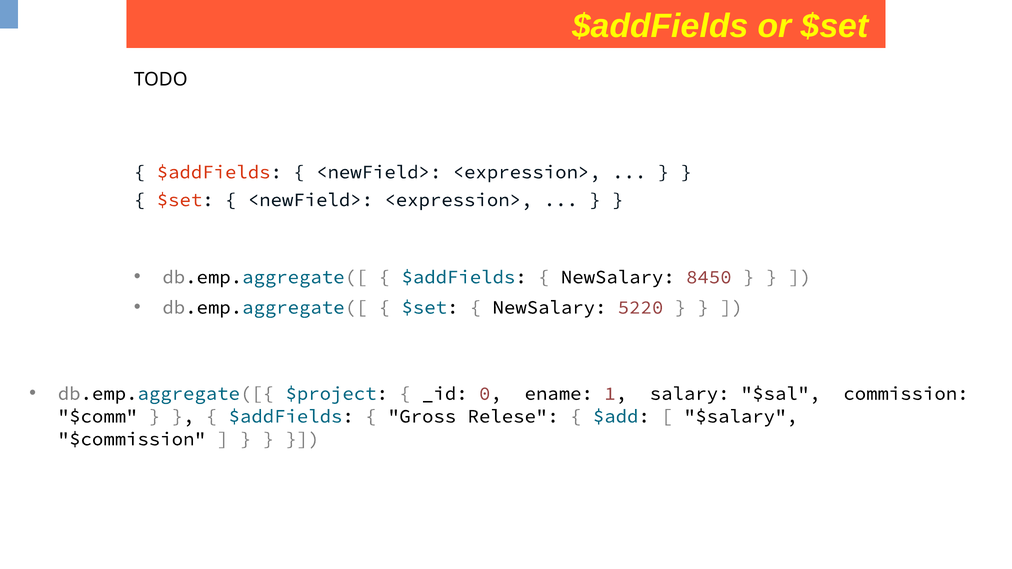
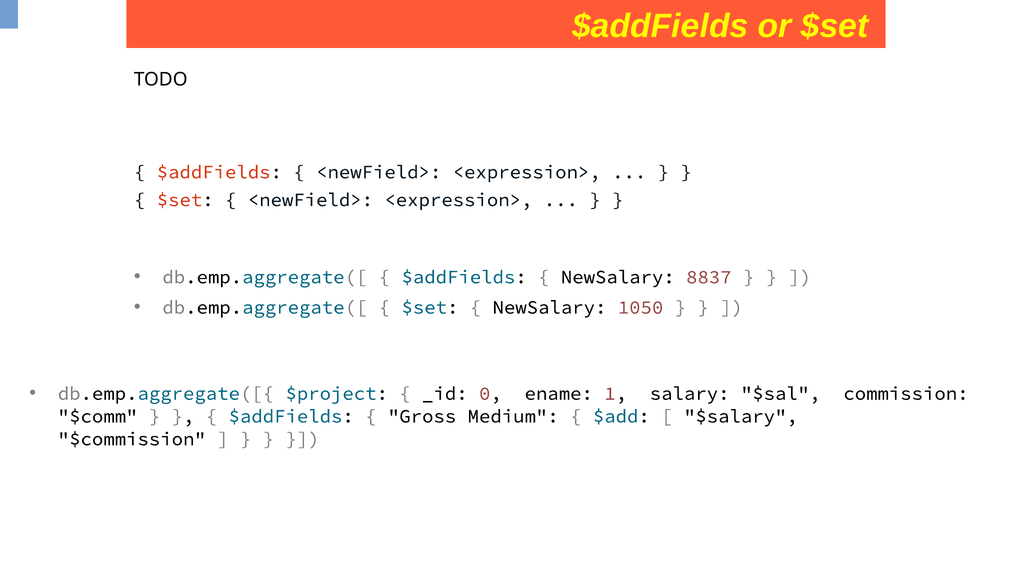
8450: 8450 -> 8837
5220: 5220 -> 1050
Relese: Relese -> Medium
